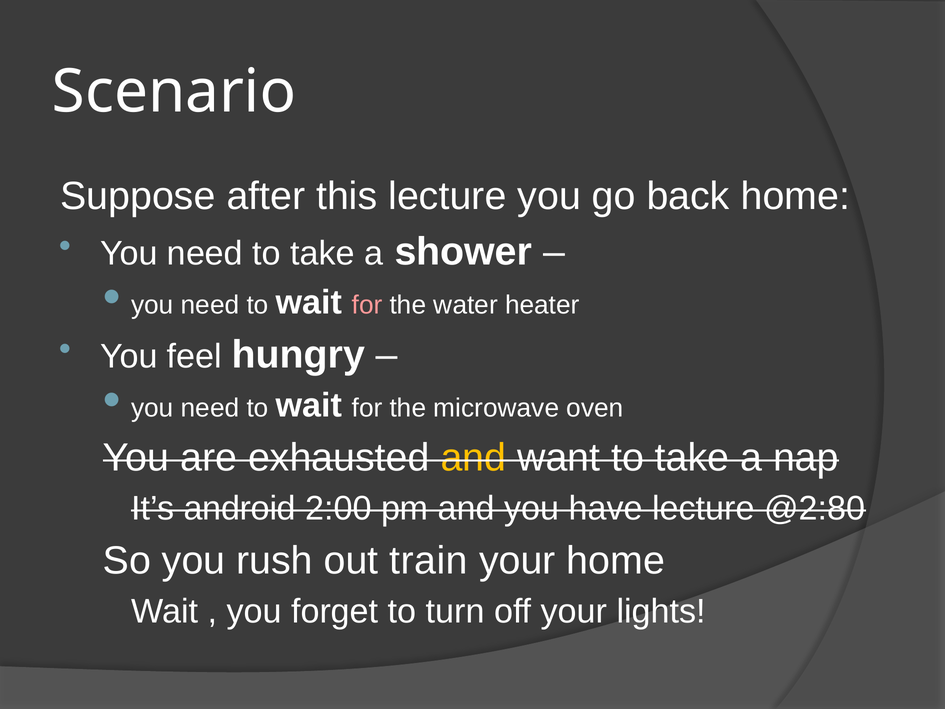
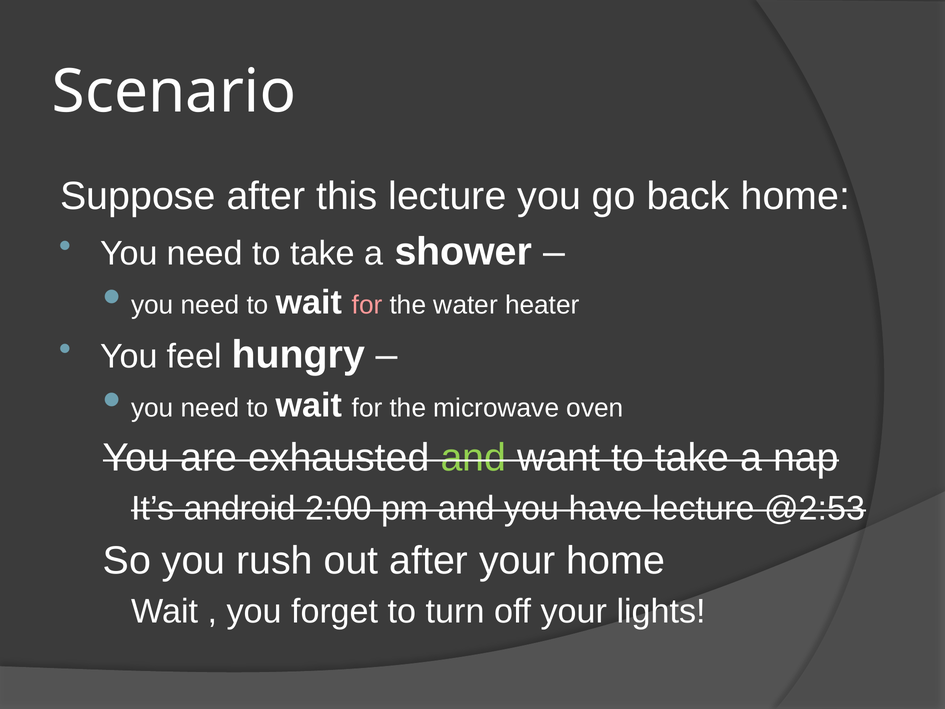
and at (473, 458) colour: yellow -> light green
@2:80: @2:80 -> @2:53
out train: train -> after
